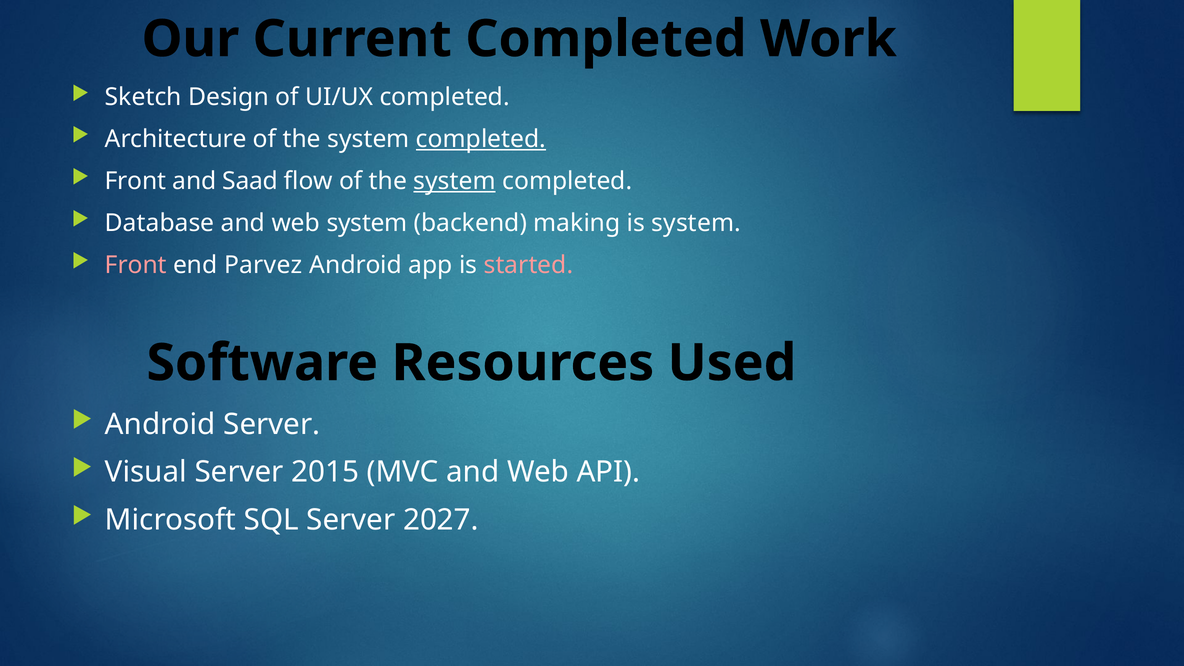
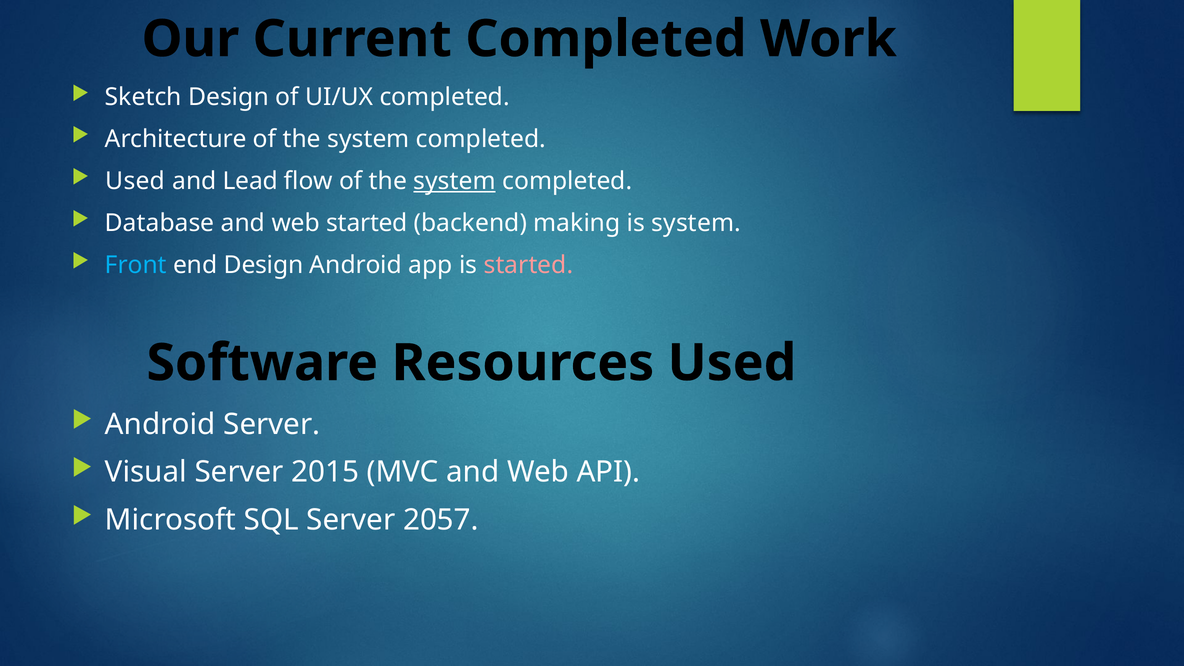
completed at (481, 139) underline: present -> none
Front at (135, 181): Front -> Used
Saad: Saad -> Lead
web system: system -> started
Front at (136, 265) colour: pink -> light blue
end Parvez: Parvez -> Design
2027: 2027 -> 2057
